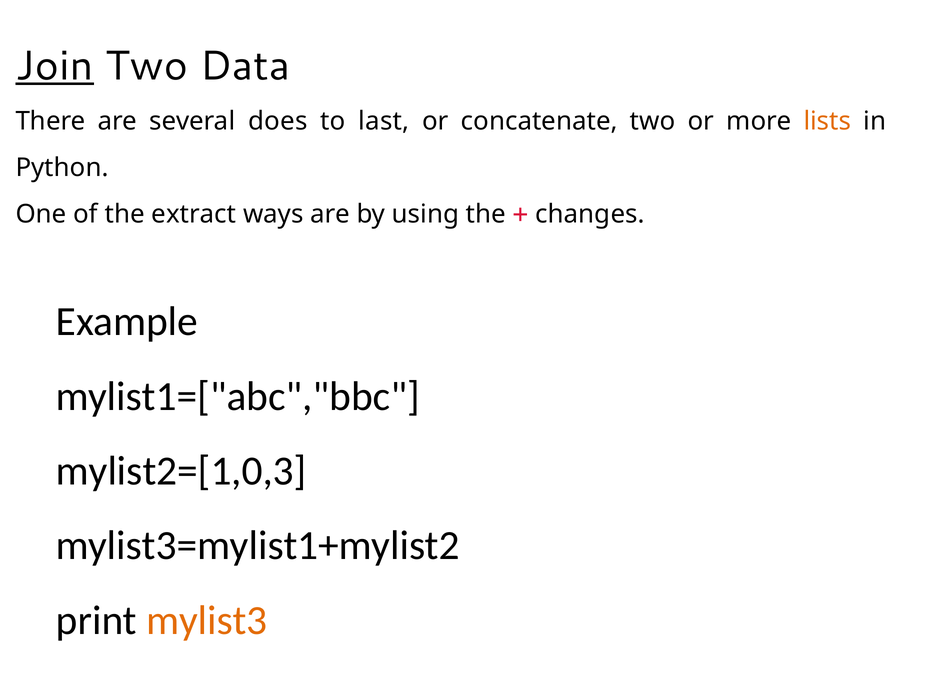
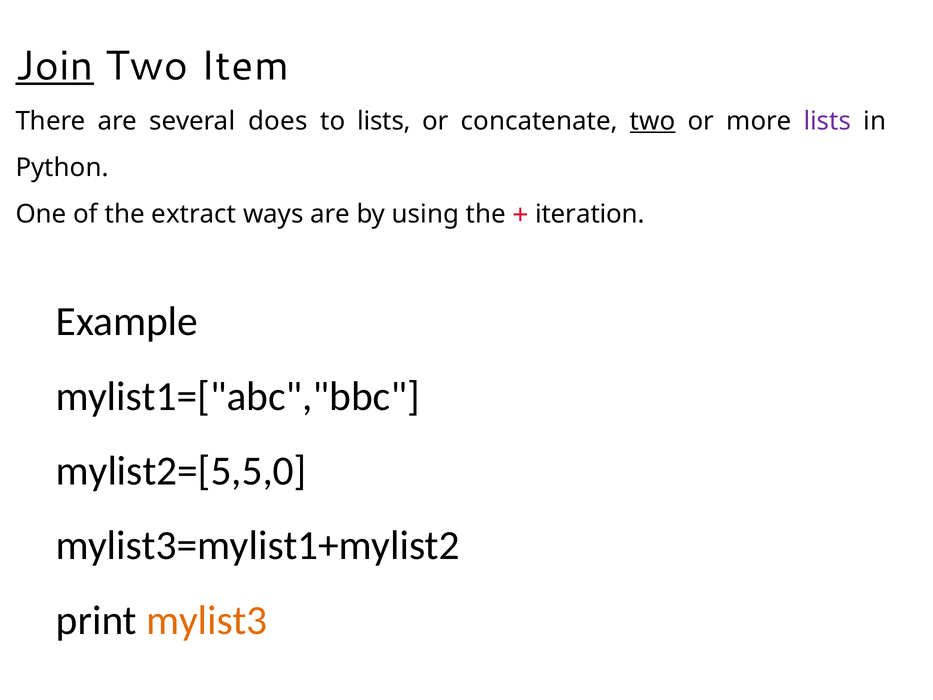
Data: Data -> Item
to last: last -> lists
two at (653, 121) underline: none -> present
lists at (827, 121) colour: orange -> purple
changes: changes -> iteration
mylist2=[1,0,3: mylist2=[1,0,3 -> mylist2=[5,5,0
